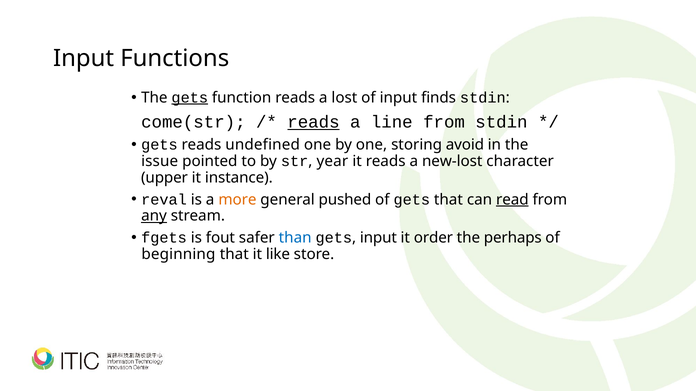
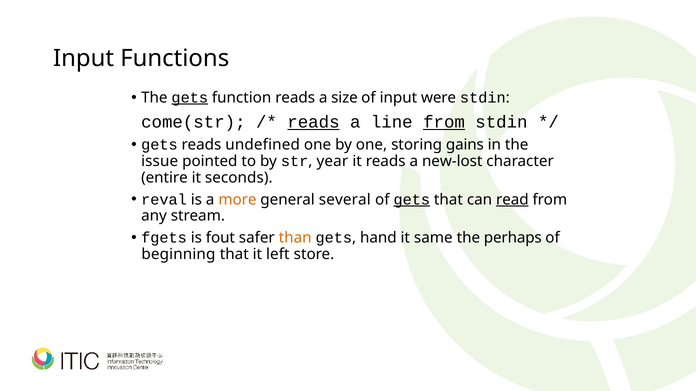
lost: lost -> size
finds: finds -> were
from at (444, 122) underline: none -> present
avoid: avoid -> gains
upper: upper -> entire
instance: instance -> seconds
pushed: pushed -> several
gets at (412, 200) underline: none -> present
any underline: present -> none
than colour: blue -> orange
gets input: input -> hand
order: order -> same
like: like -> left
